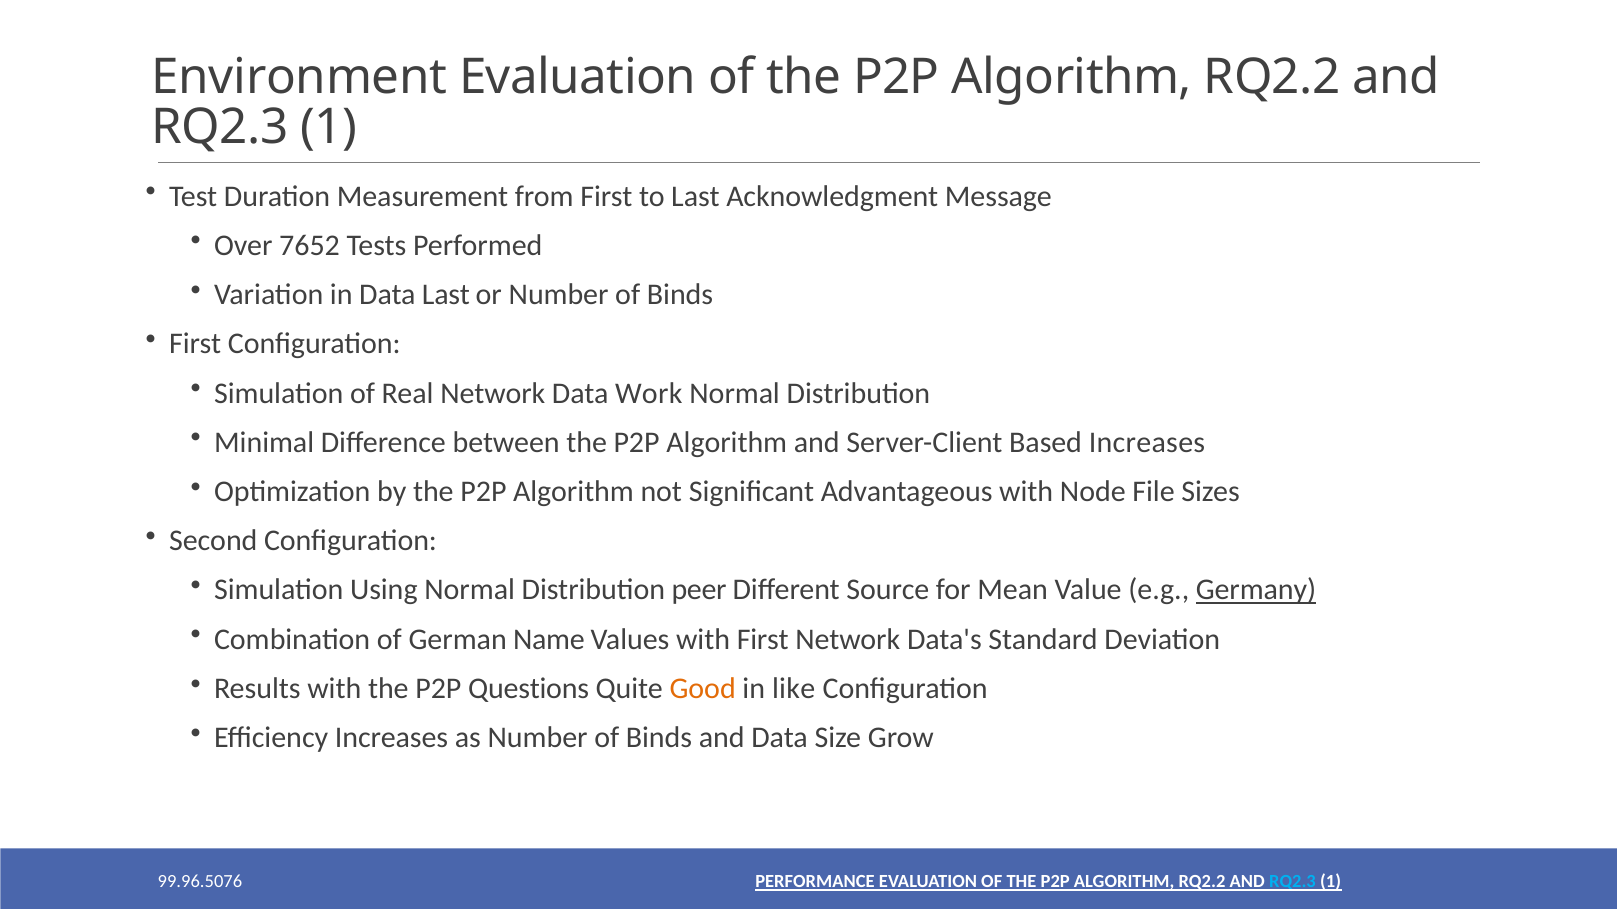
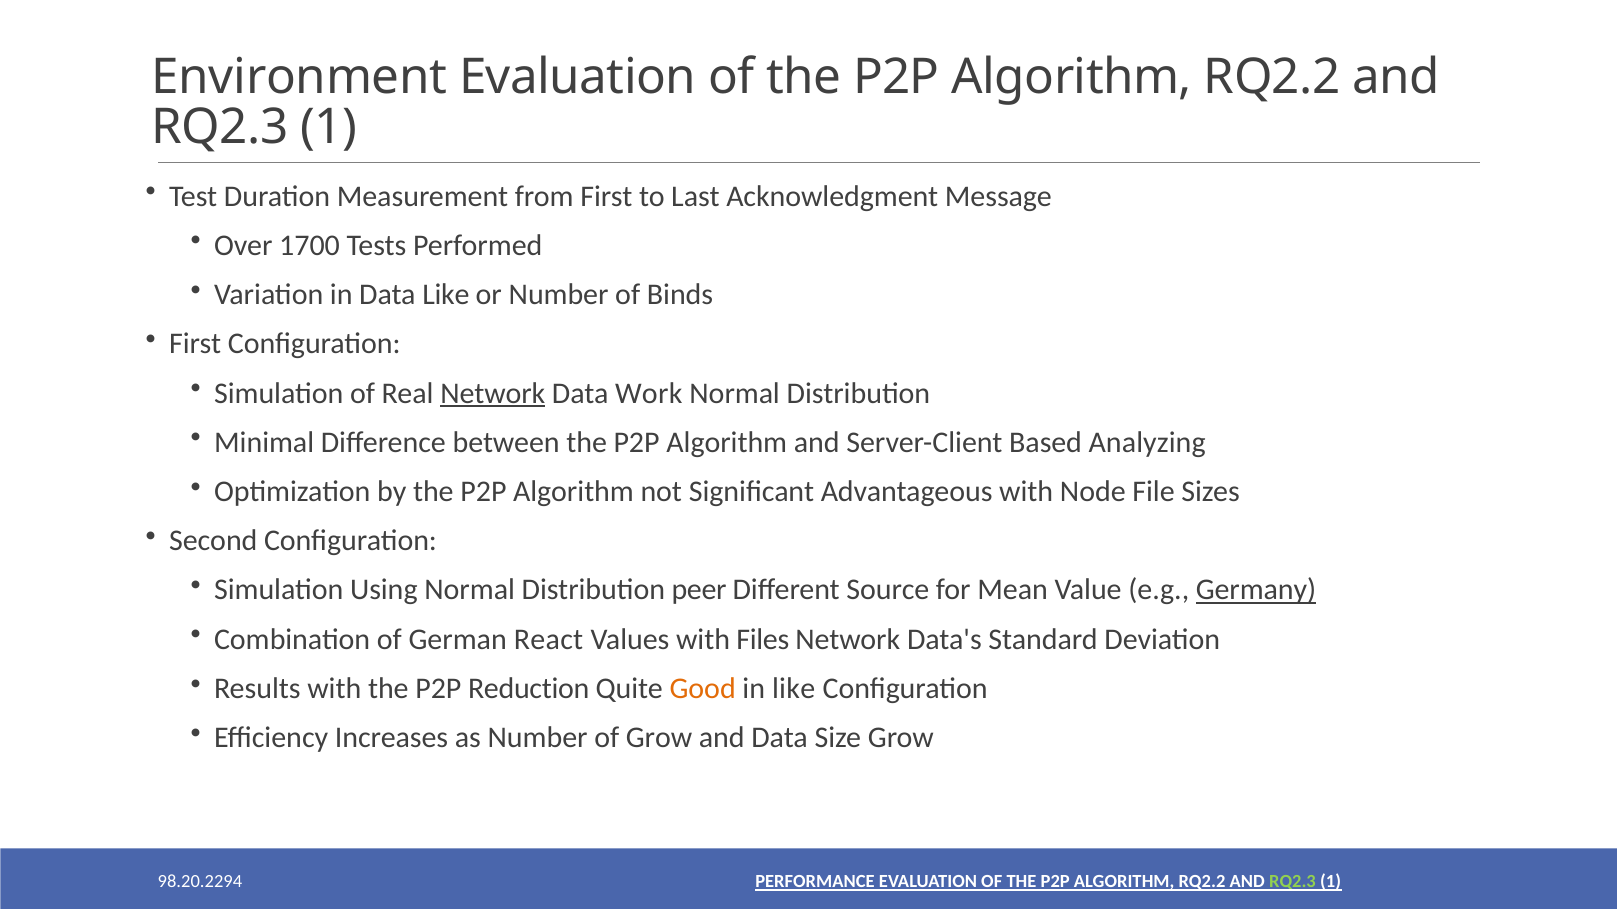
7652: 7652 -> 1700
Data Last: Last -> Like
Network at (493, 393) underline: none -> present
Based Increases: Increases -> Analyzing
Name: Name -> React
with First: First -> Files
Questions: Questions -> Reduction
as Number of Binds: Binds -> Grow
99.96.5076: 99.96.5076 -> 98.20.2294
RQ2.3 at (1292, 882) colour: light blue -> light green
